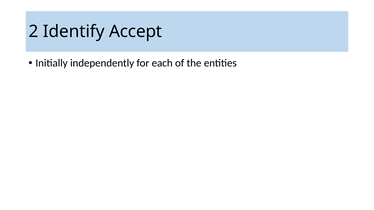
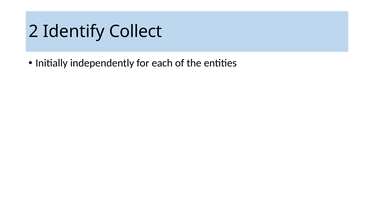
Accept: Accept -> Collect
